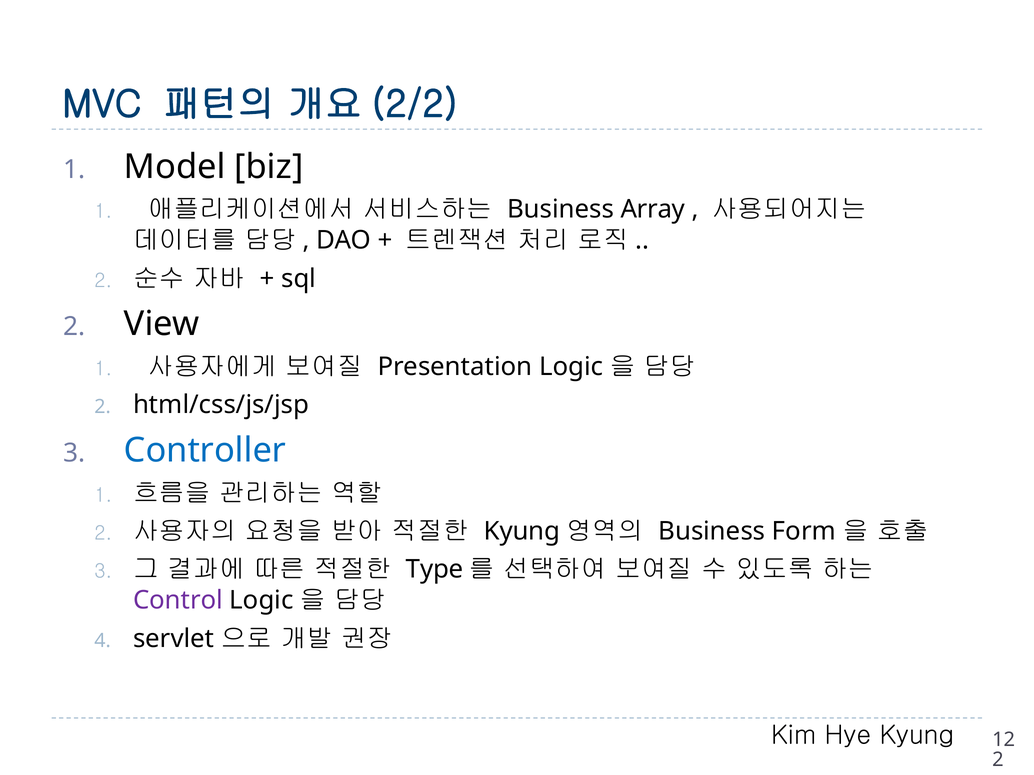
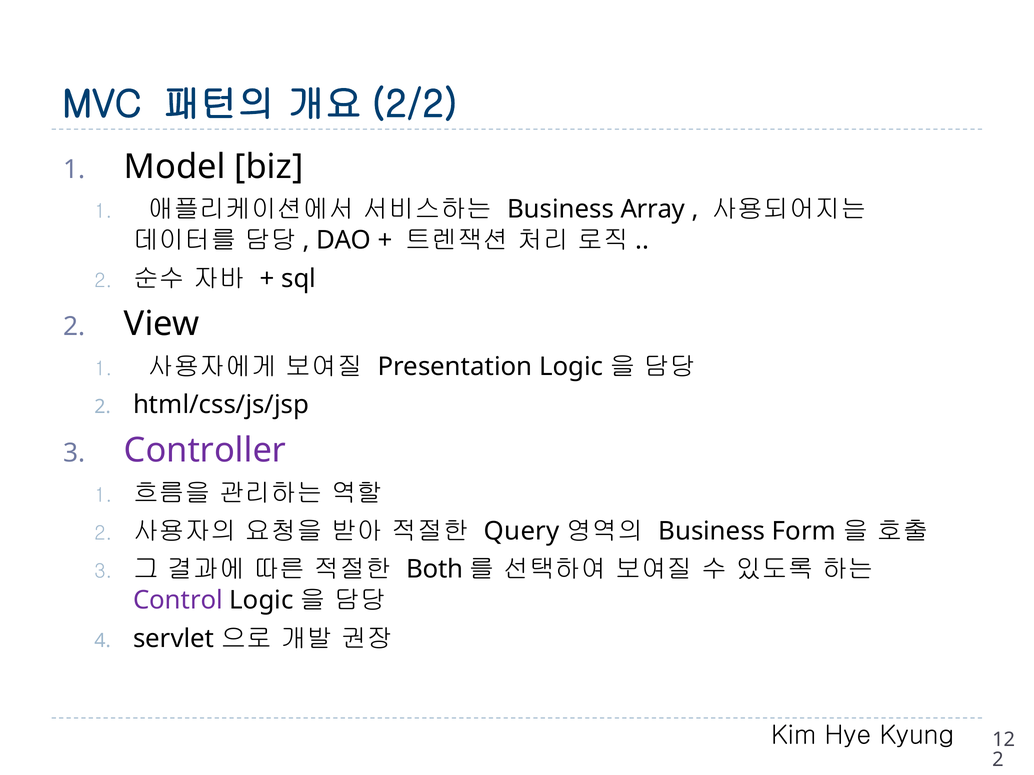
Controller colour: blue -> purple
Kyung at (522, 532): Kyung -> Query
Type: Type -> Both
